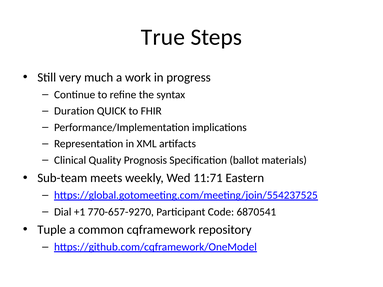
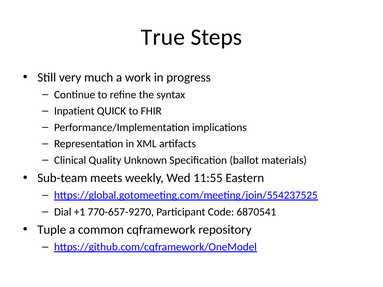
Duration: Duration -> Inpatient
Prognosis: Prognosis -> Unknown
11:71: 11:71 -> 11:55
